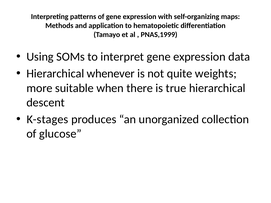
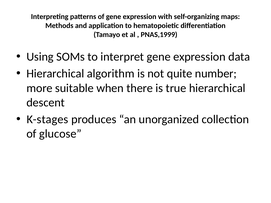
whenever: whenever -> algorithm
weights: weights -> number
